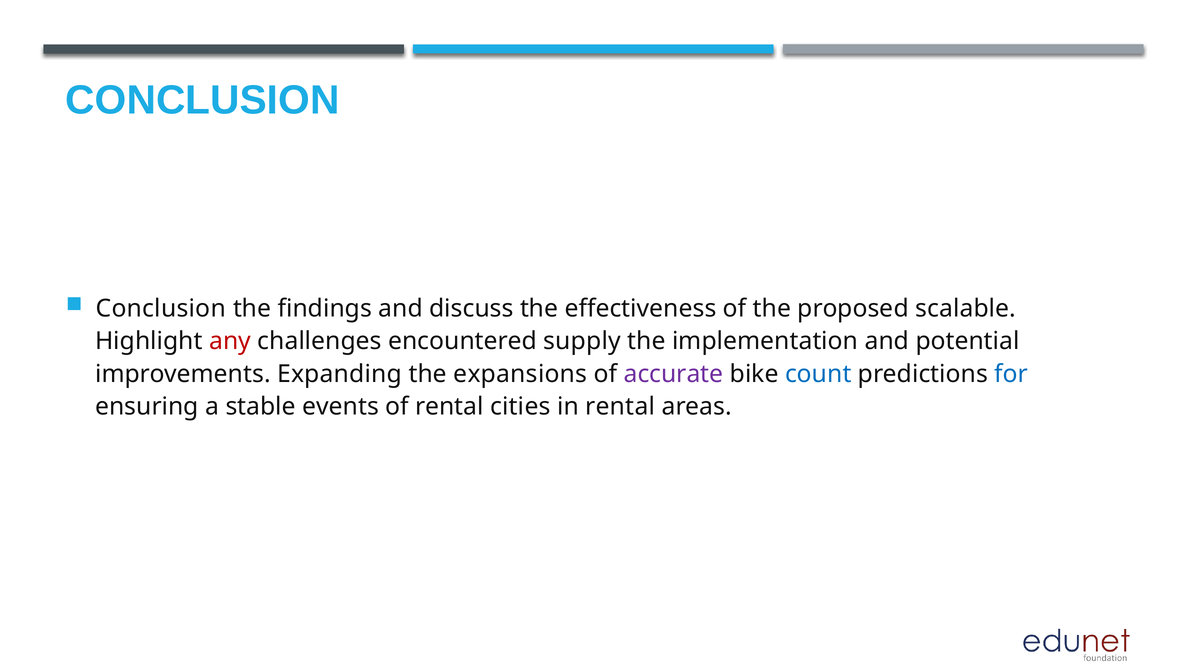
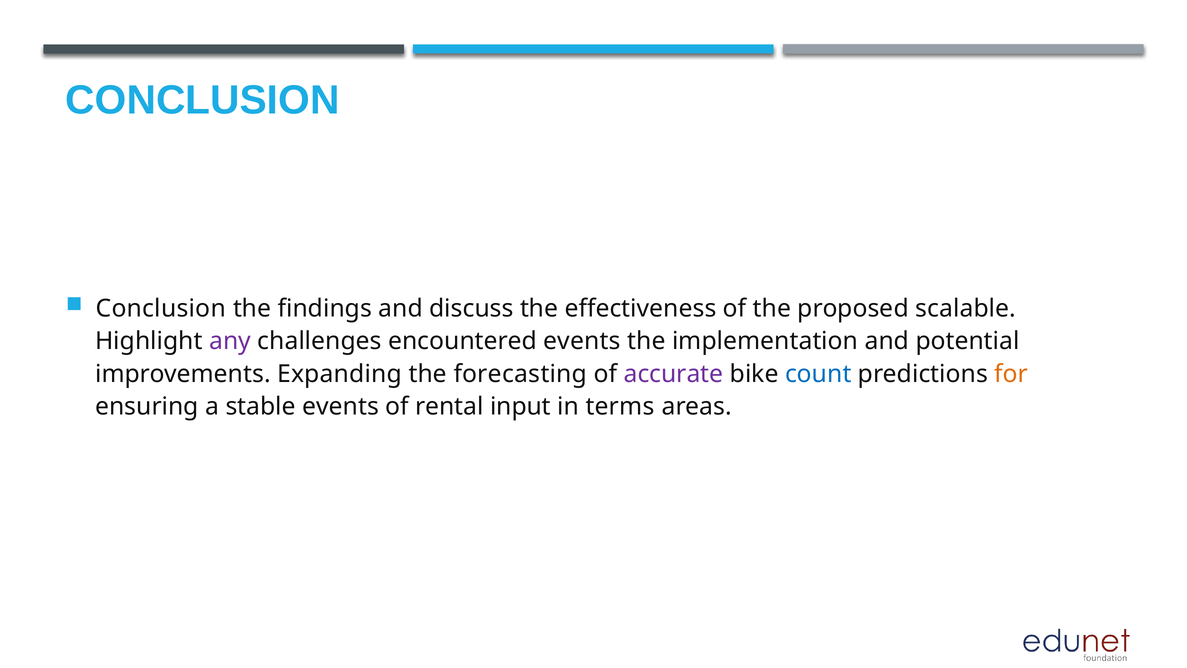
any colour: red -> purple
encountered supply: supply -> events
expansions: expansions -> forecasting
for colour: blue -> orange
cities: cities -> input
in rental: rental -> terms
